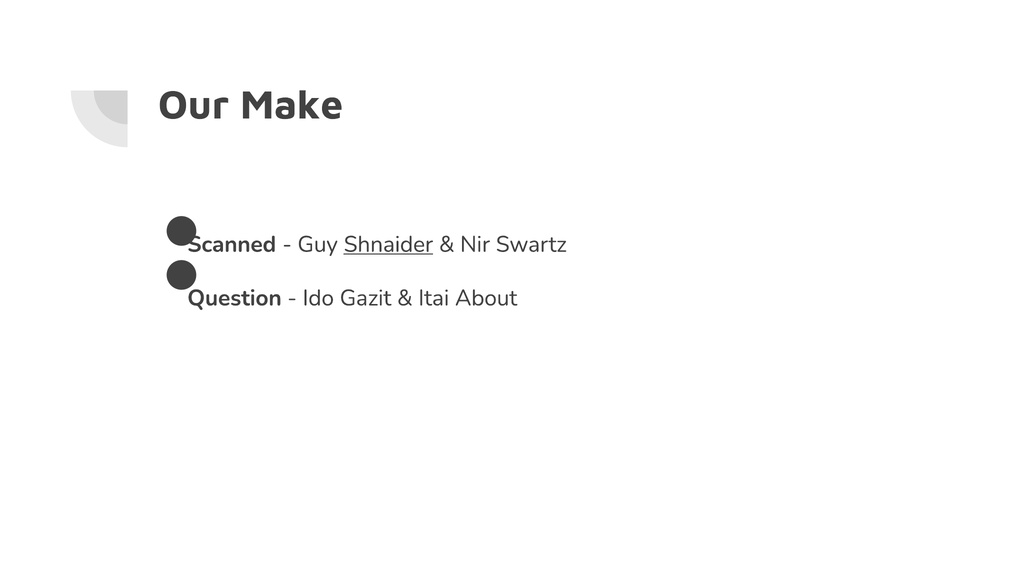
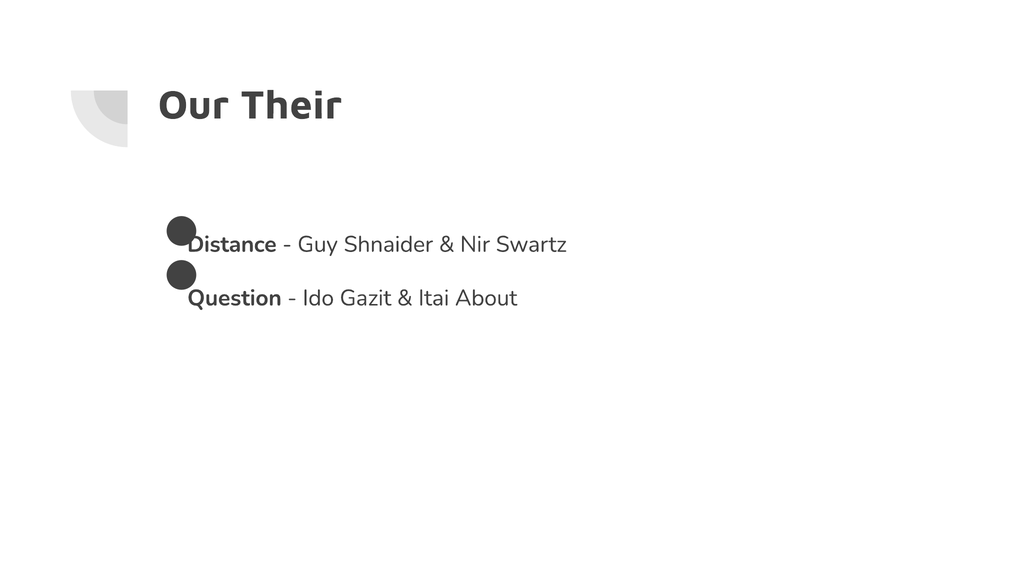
Make: Make -> Their
Scanned: Scanned -> Distance
Shnaider at (388, 244) underline: present -> none
